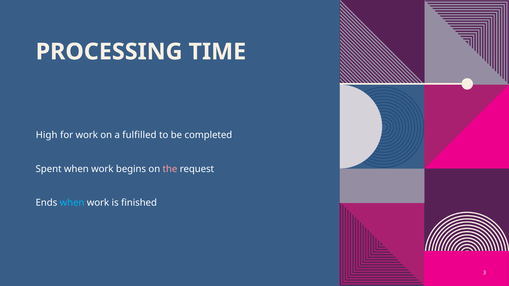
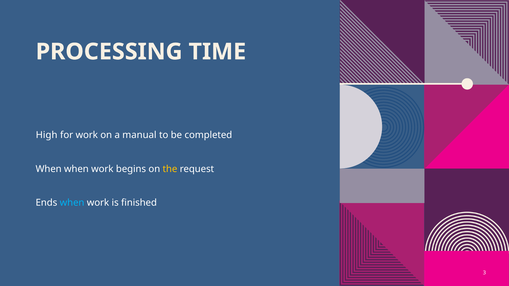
fulfilled: fulfilled -> manual
Spent at (49, 169): Spent -> When
the colour: pink -> yellow
